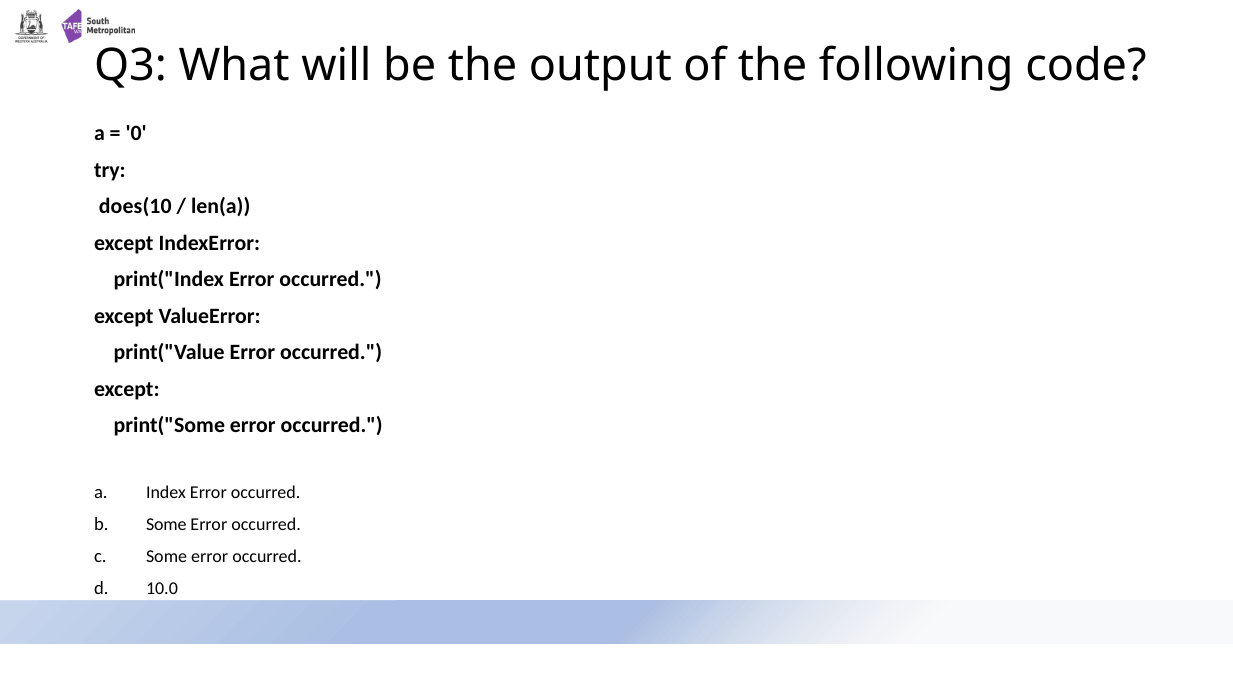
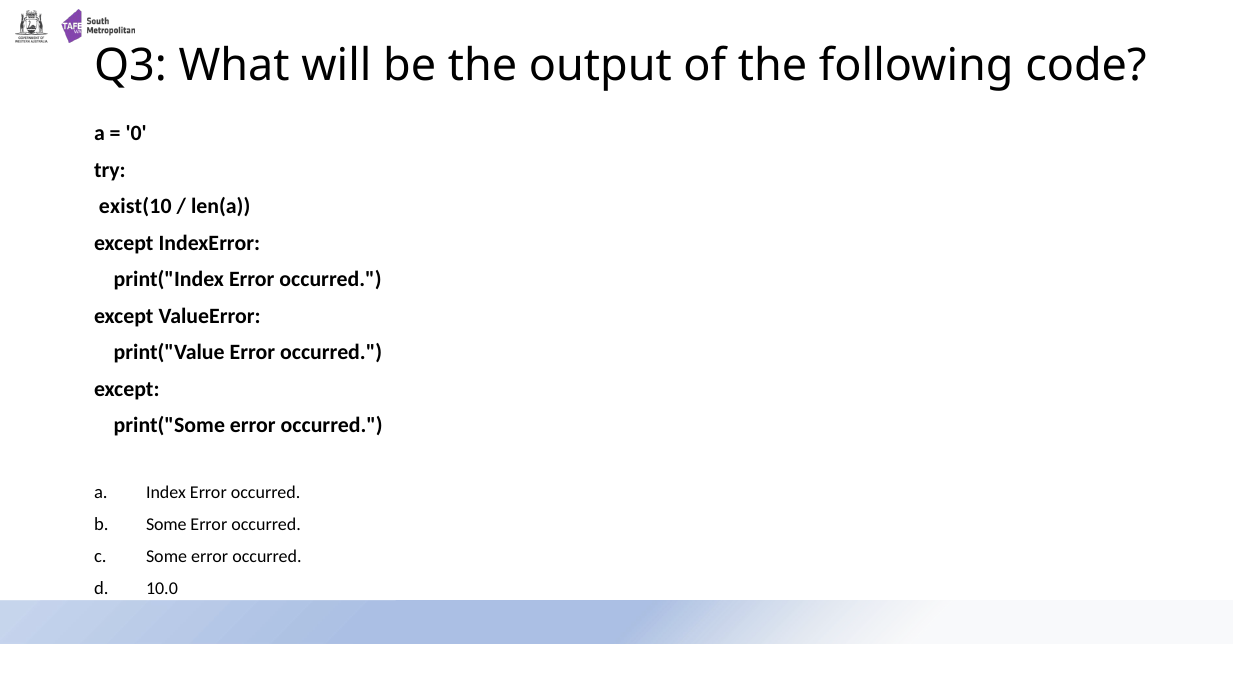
does(10: does(10 -> exist(10
